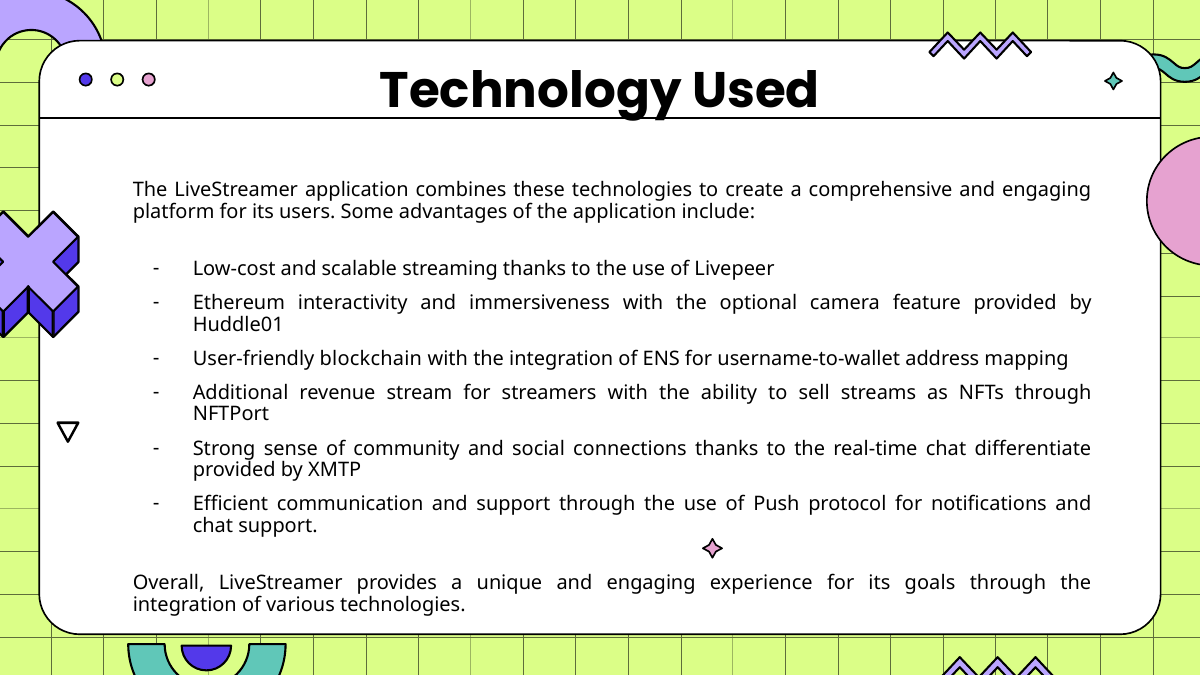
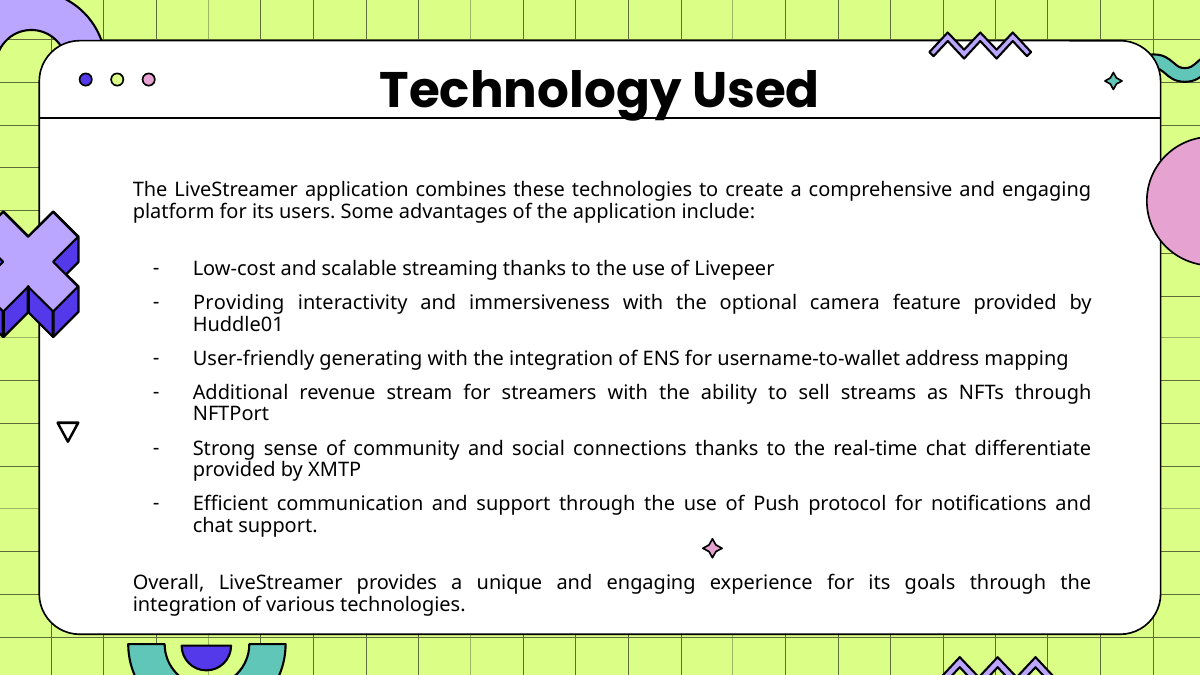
Ethereum: Ethereum -> Providing
blockchain: blockchain -> generating
